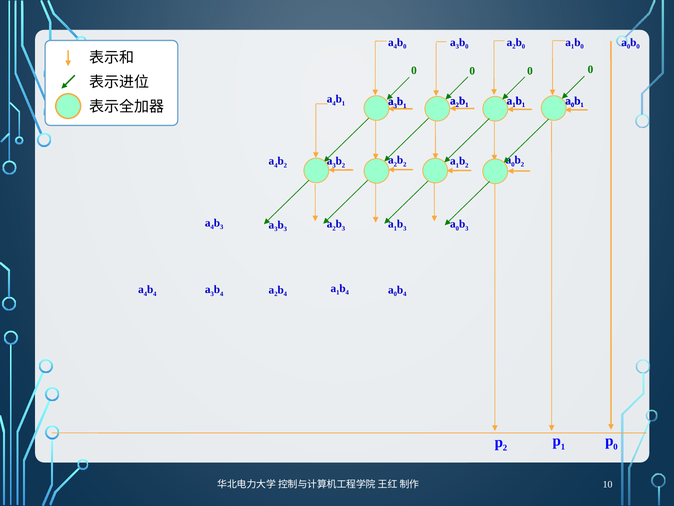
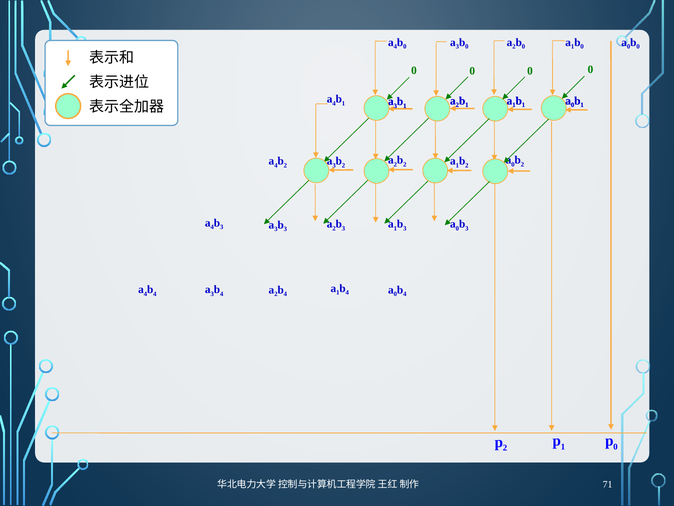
10: 10 -> 71
